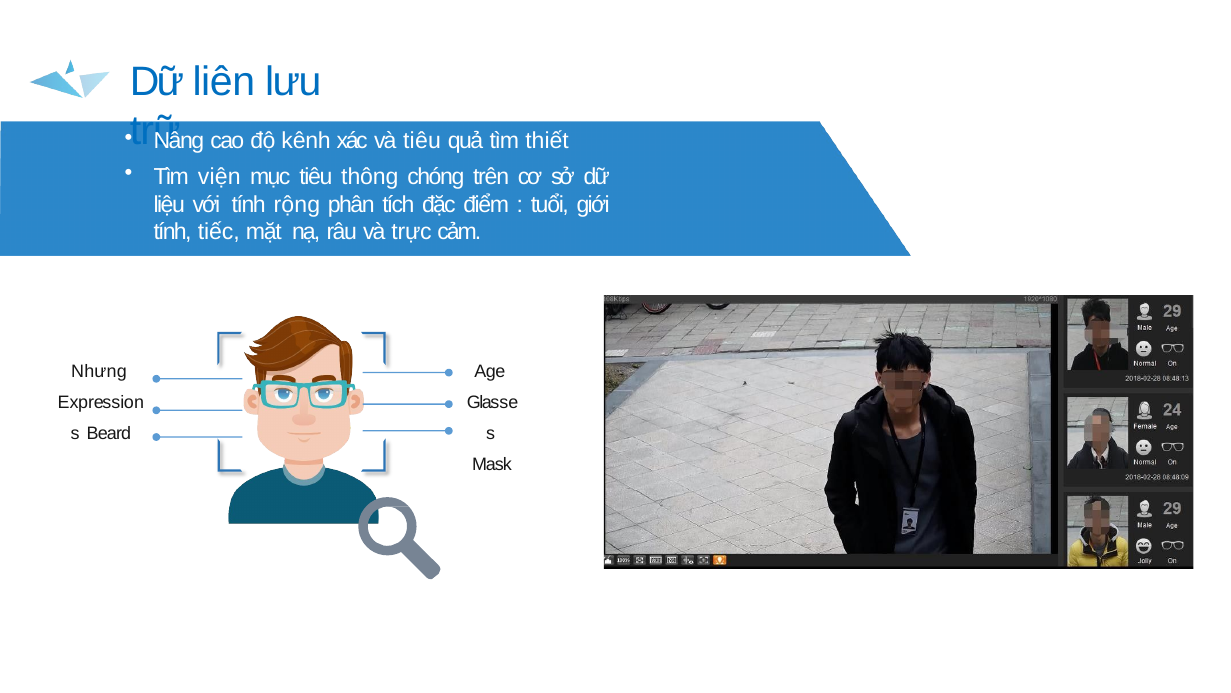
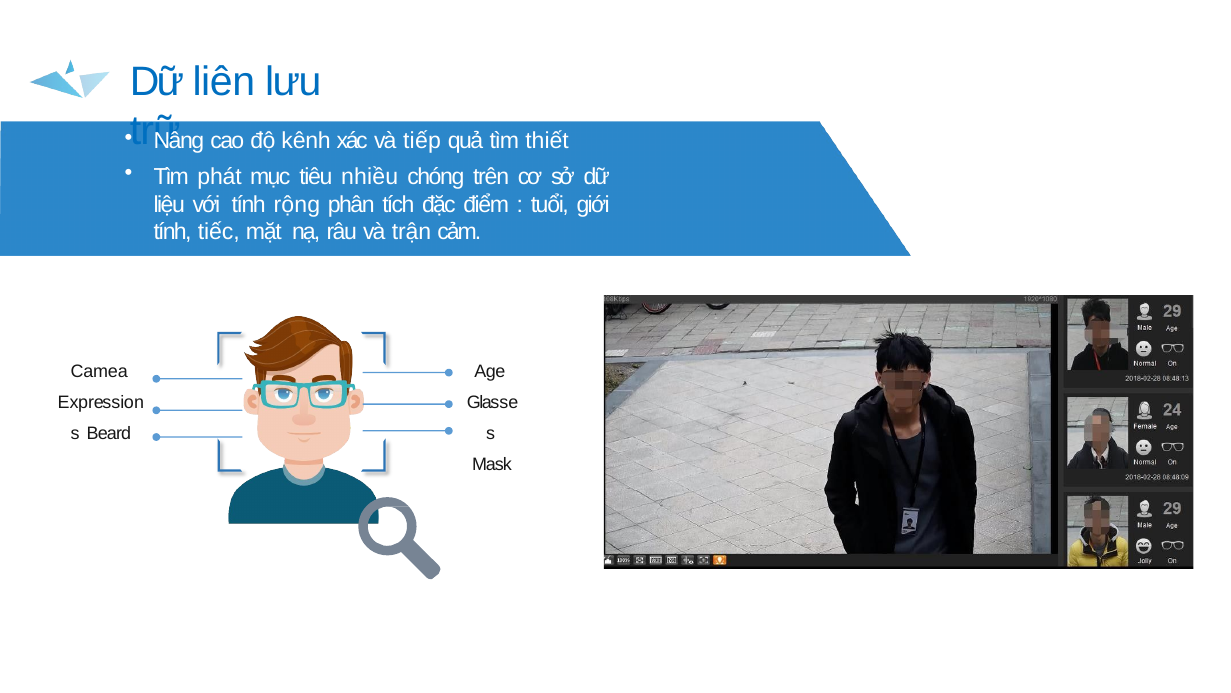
và tiêu: tiêu -> tiếp
viện: viện -> phát
thông: thông -> nhiều
trực: trực -> trận
Nhưng: Nhưng -> Camea
